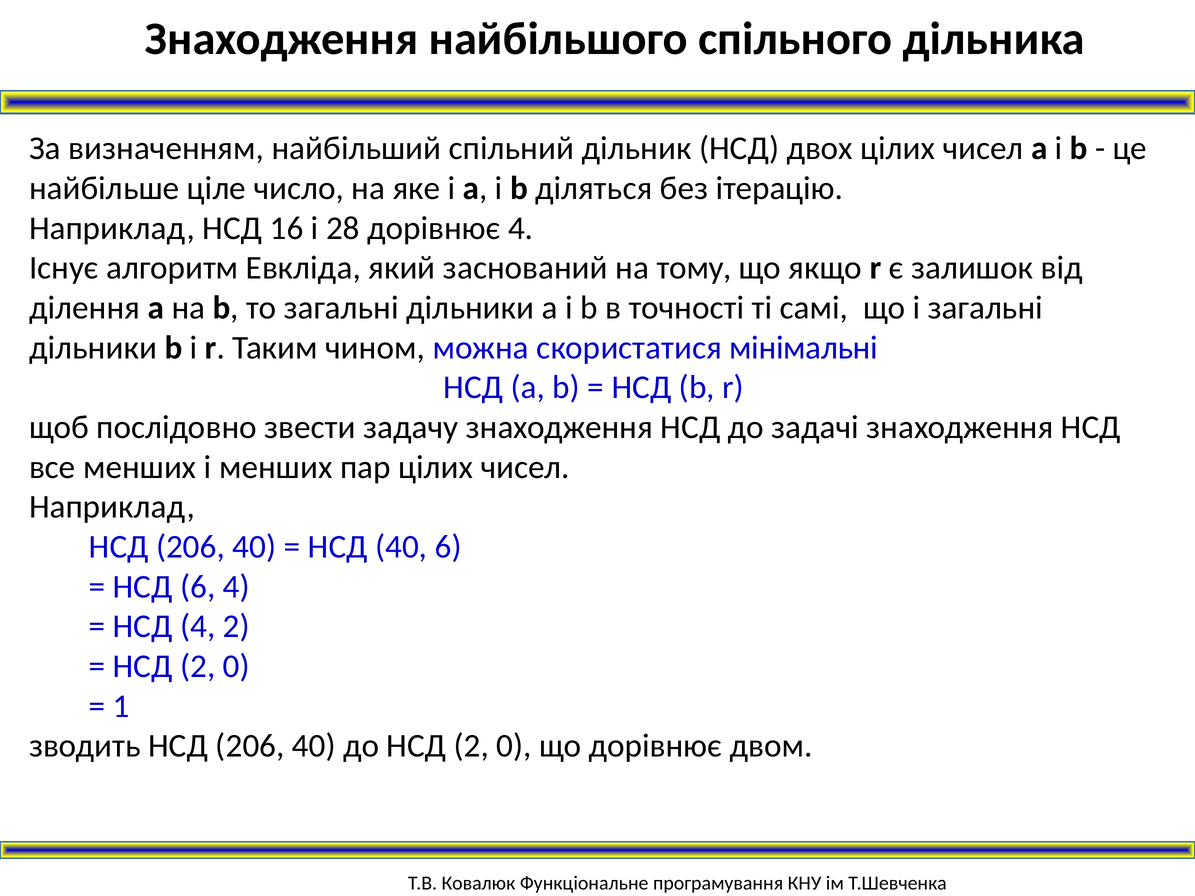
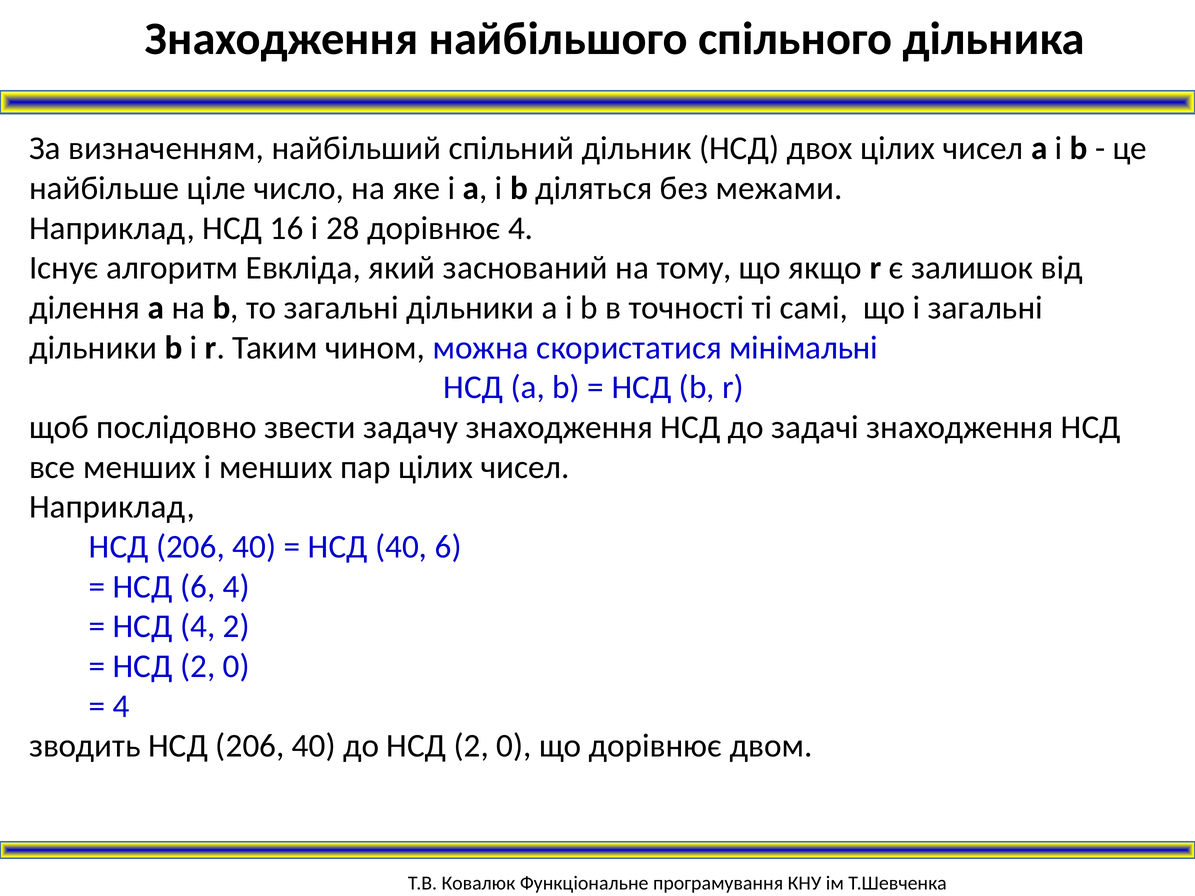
ітерацію: ітерацію -> межами
1 at (121, 706): 1 -> 4
